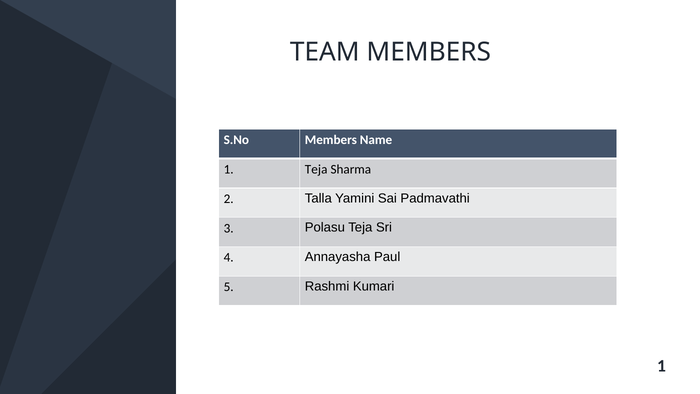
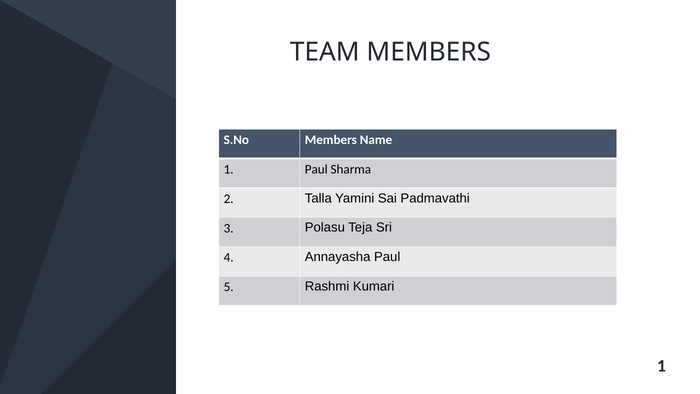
1 Teja: Teja -> Paul
